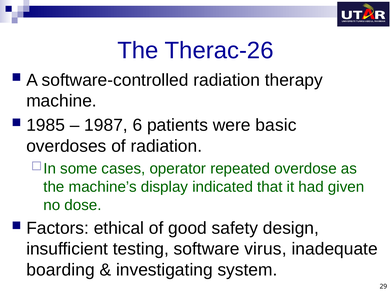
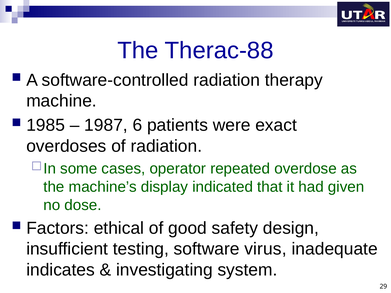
Therac-26: Therac-26 -> Therac-88
basic: basic -> exact
boarding: boarding -> indicates
